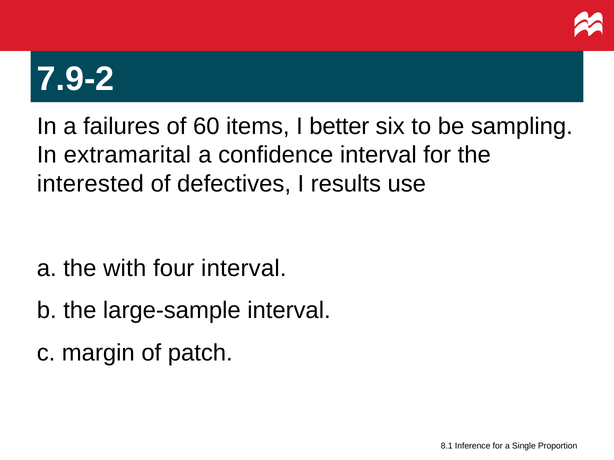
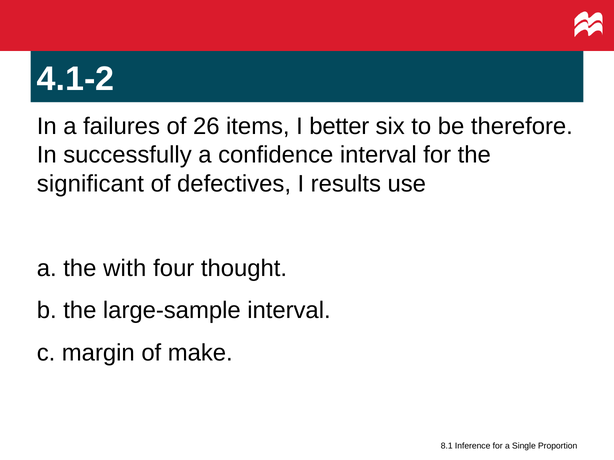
7.9-2: 7.9-2 -> 4.1-2
60: 60 -> 26
sampling: sampling -> therefore
extramarital: extramarital -> successfully
interested: interested -> significant
four interval: interval -> thought
patch: patch -> make
